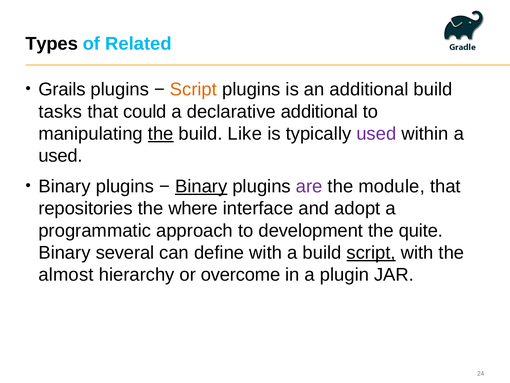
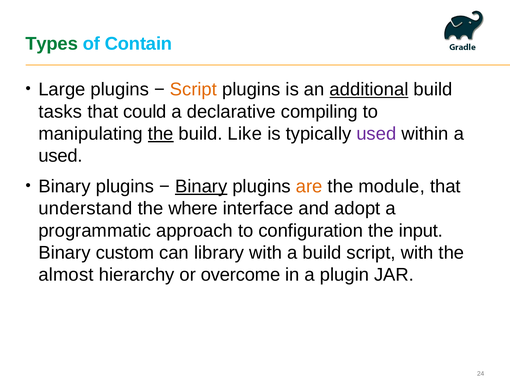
Types colour: black -> green
Related: Related -> Contain
Grails: Grails -> Large
additional at (369, 89) underline: none -> present
declarative additional: additional -> compiling
are colour: purple -> orange
repositories: repositories -> understand
development: development -> configuration
quite: quite -> input
several: several -> custom
define: define -> library
script at (371, 252) underline: present -> none
